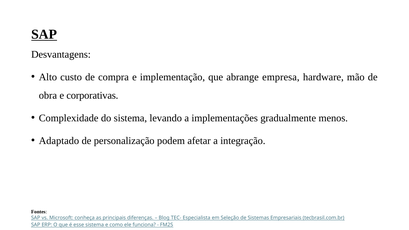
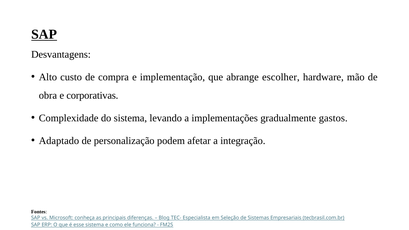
empresa: empresa -> escolher
menos: menos -> gastos
